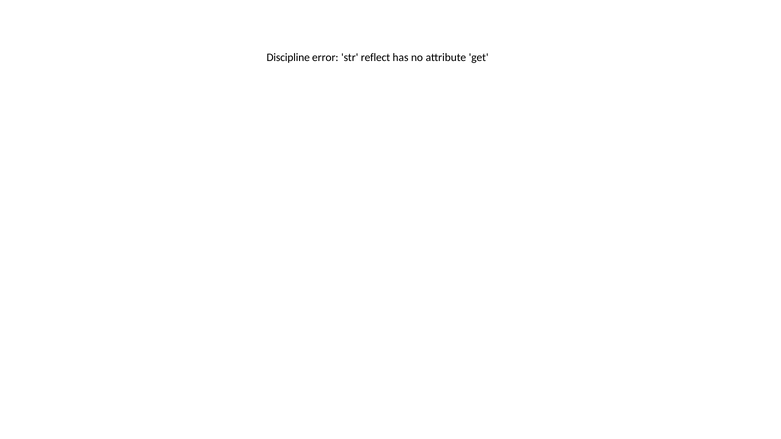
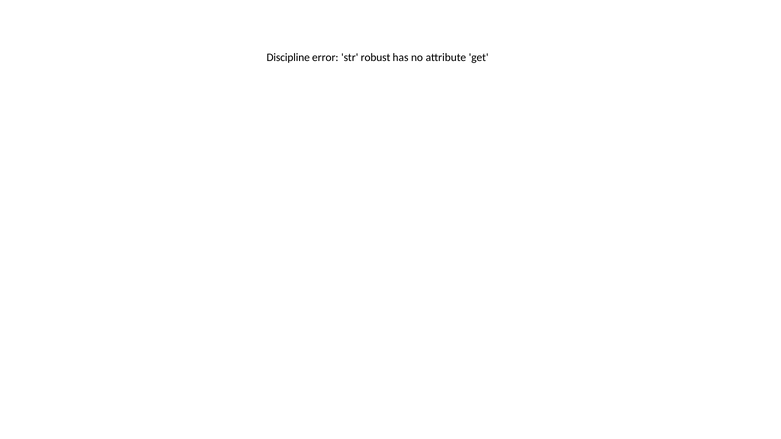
reflect: reflect -> robust
